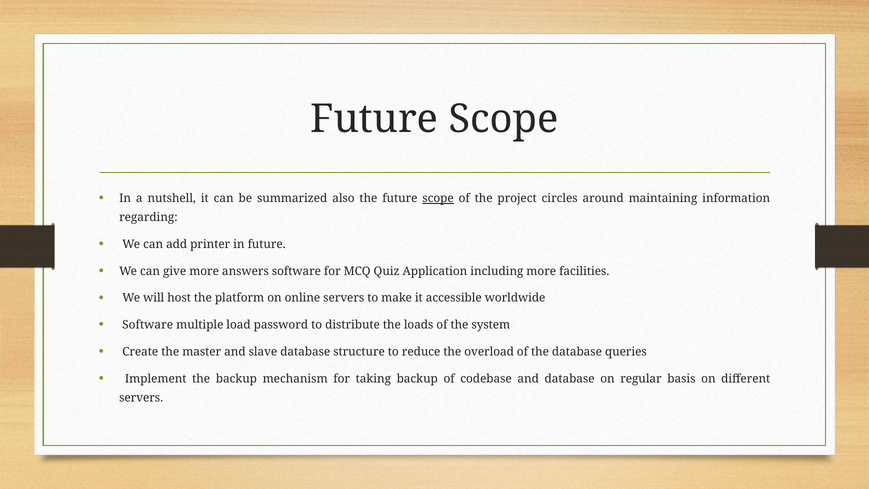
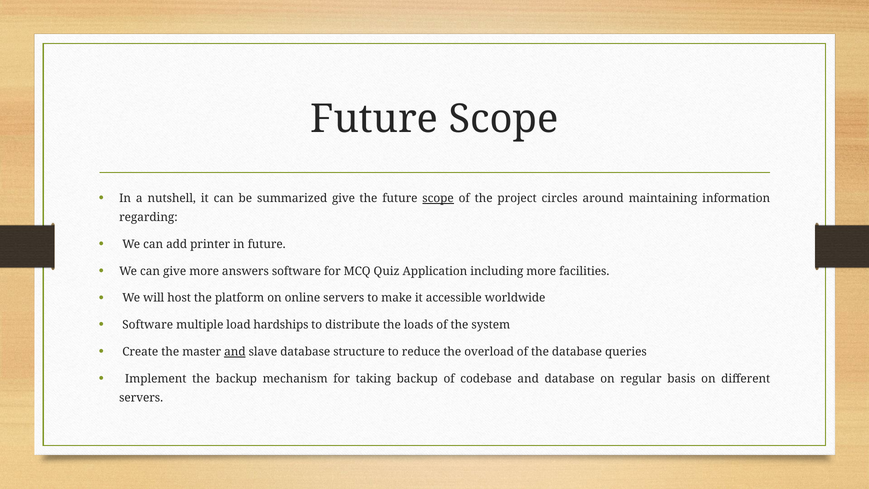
summarized also: also -> give
password: password -> hardships
and at (235, 352) underline: none -> present
